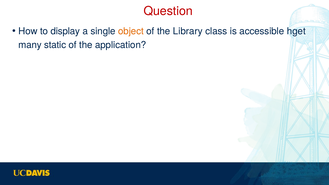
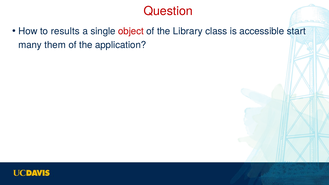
display: display -> results
object colour: orange -> red
hget: hget -> start
static: static -> them
